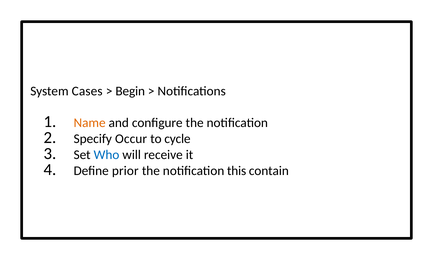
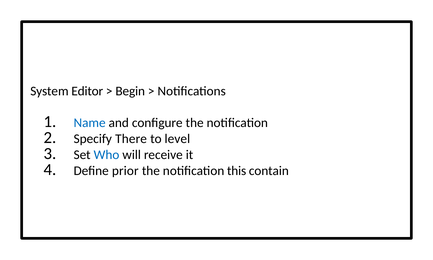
Cases: Cases -> Editor
Name colour: orange -> blue
Occur: Occur -> There
cycle: cycle -> level
